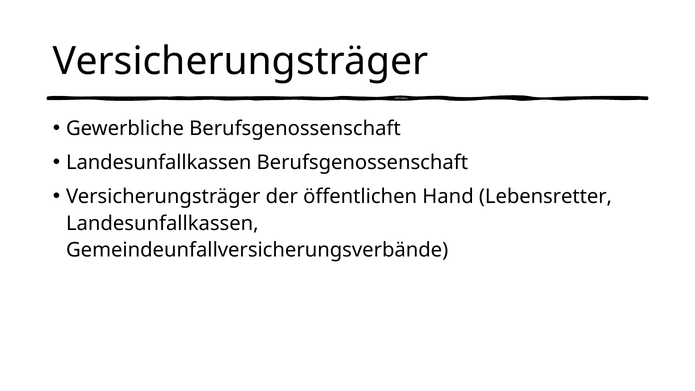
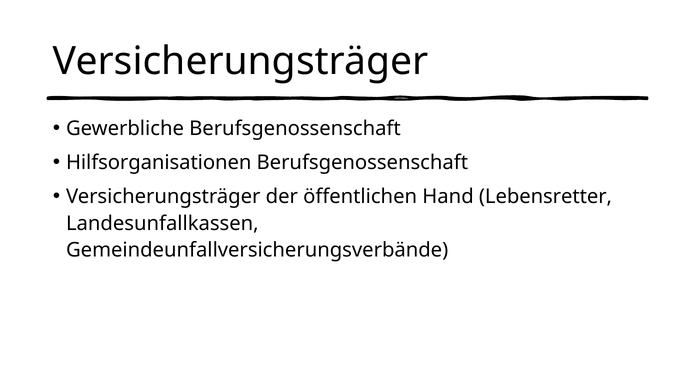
Landesunfallkassen at (159, 163): Landesunfallkassen -> Hilfsorganisationen
